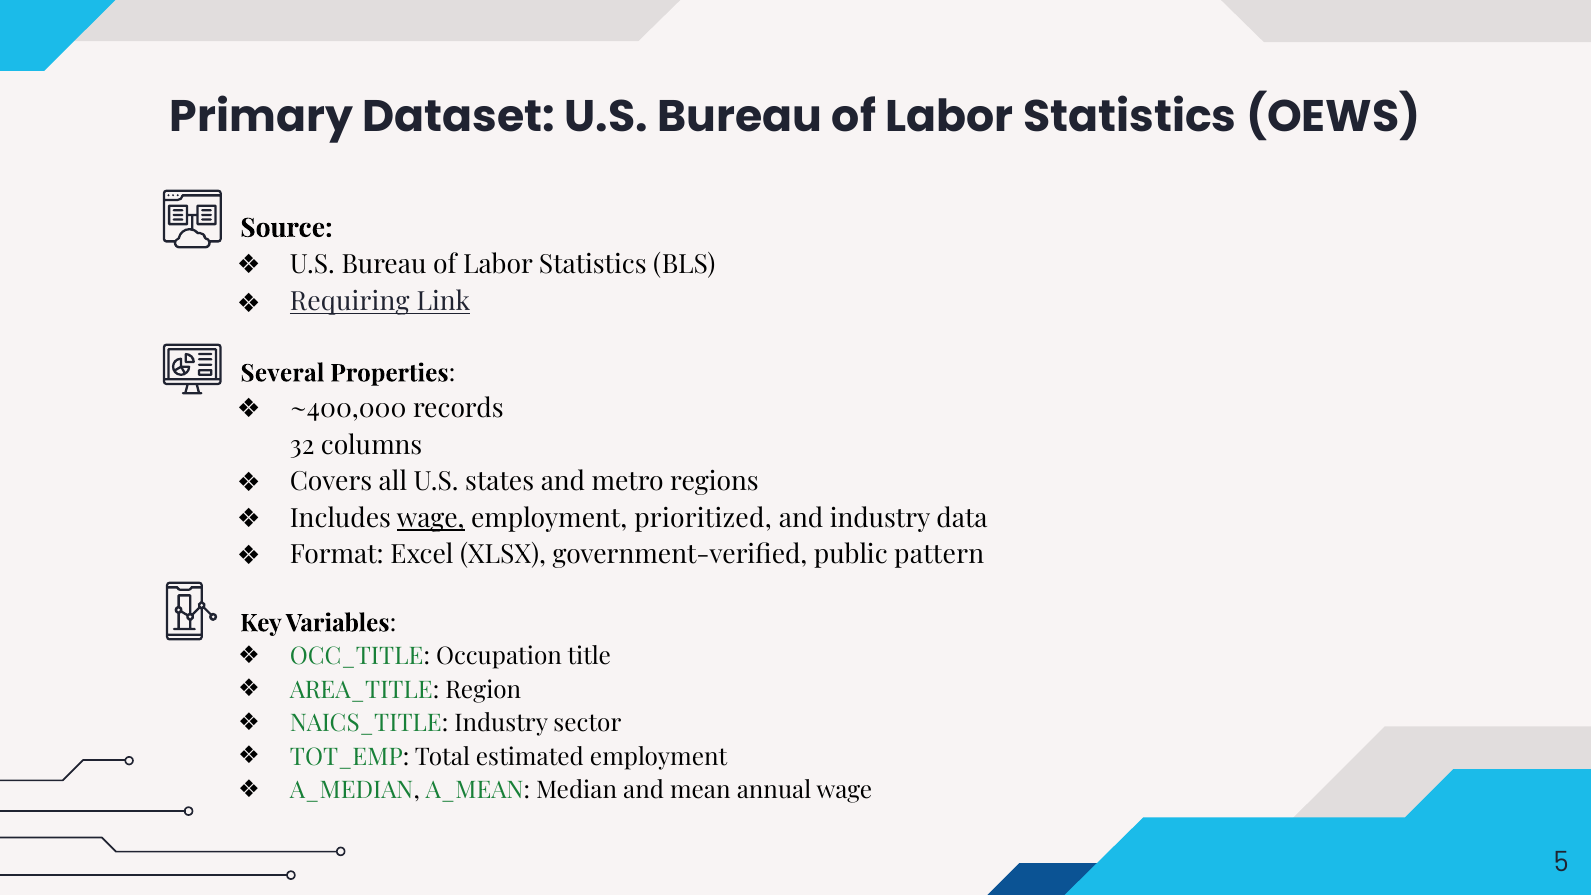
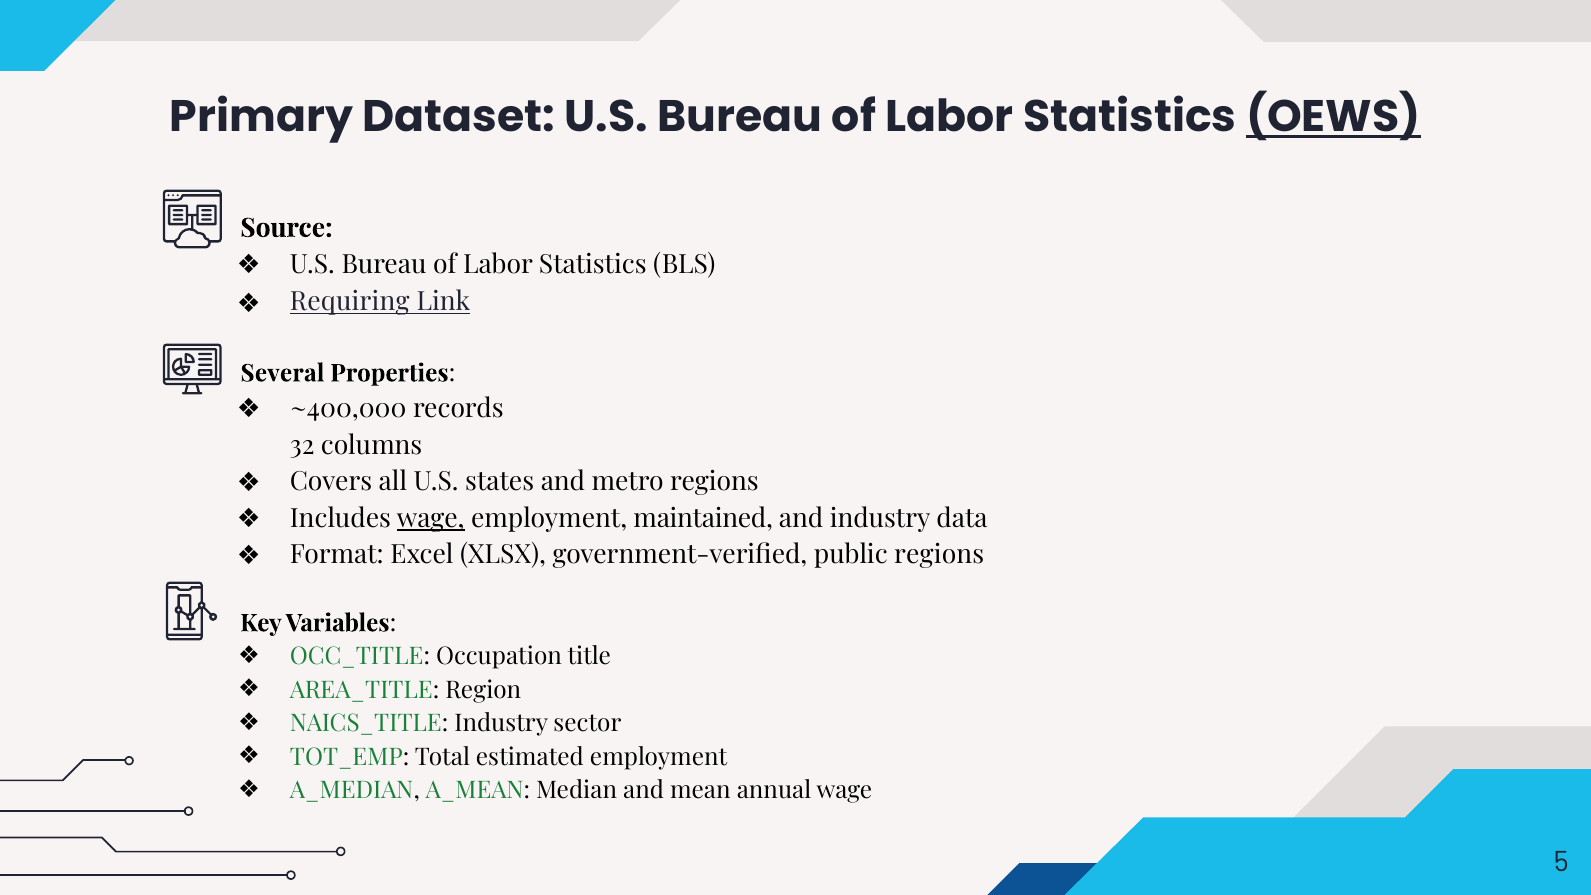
OEWS underline: none -> present
prioritized: prioritized -> maintained
public pattern: pattern -> regions
